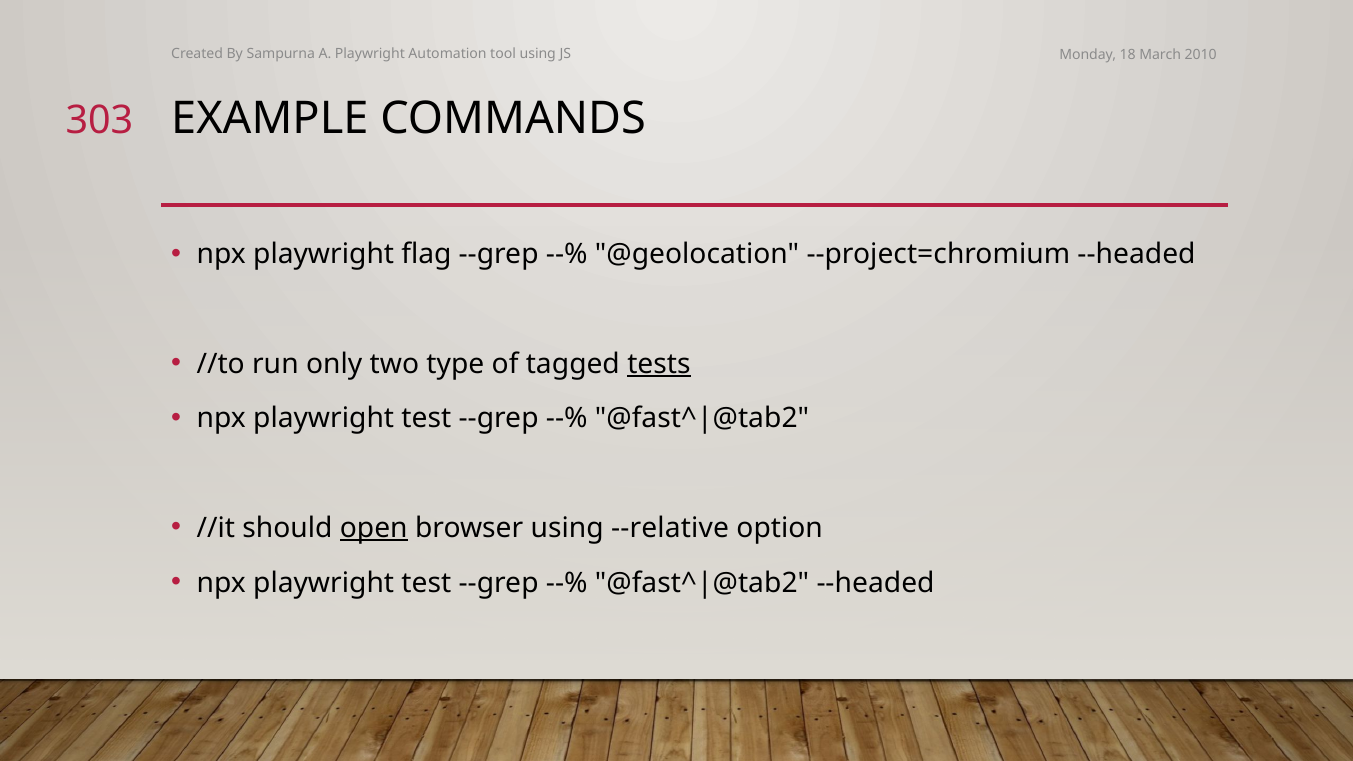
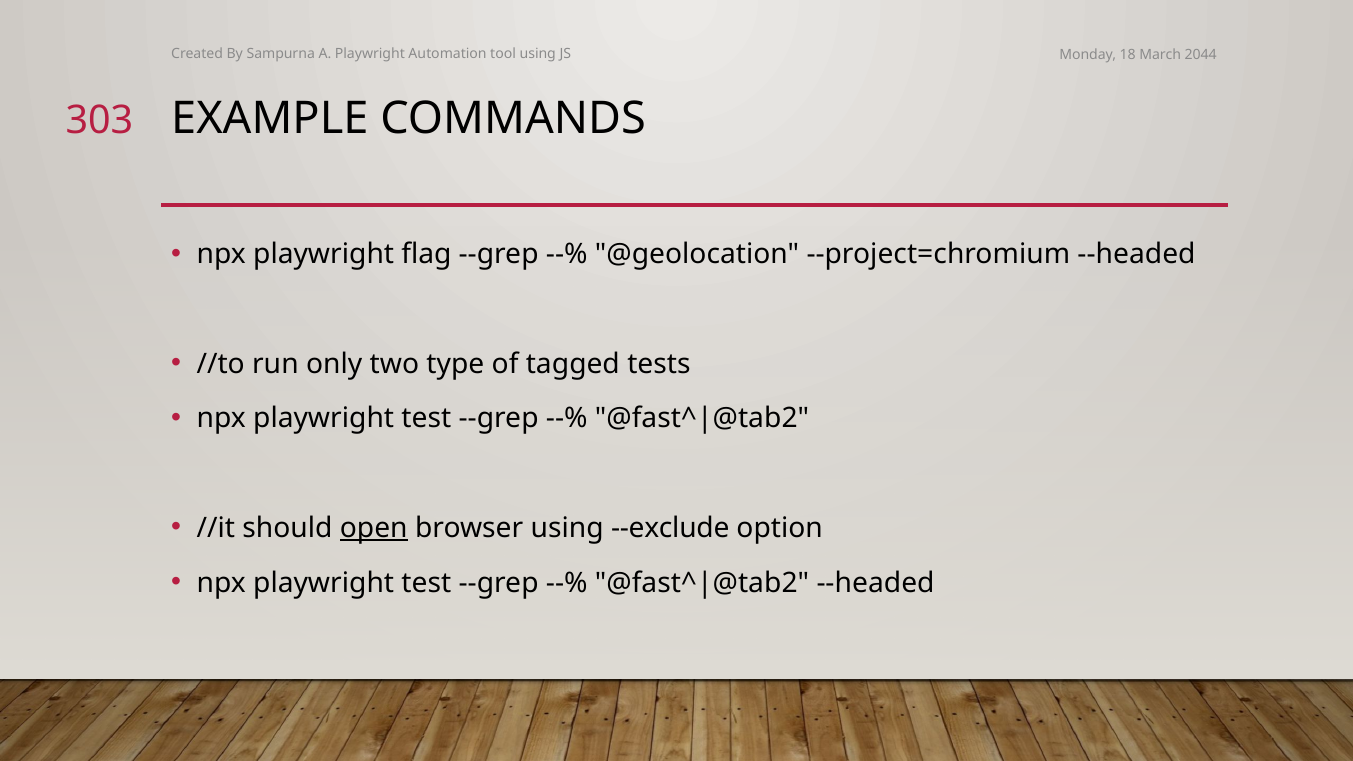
2010: 2010 -> 2044
tests underline: present -> none
--relative: --relative -> --exclude
